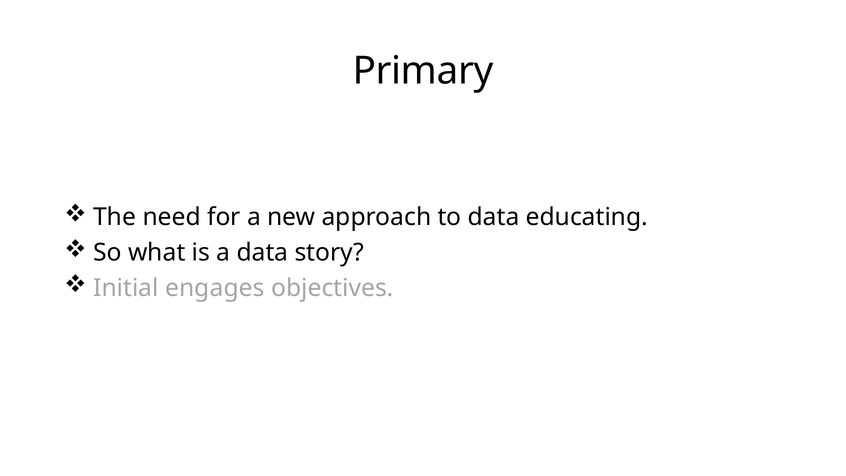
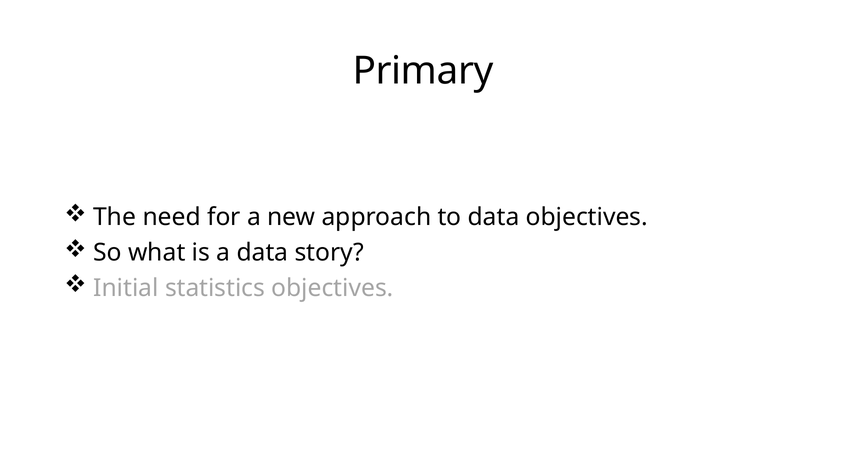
data educating: educating -> objectives
engages: engages -> statistics
